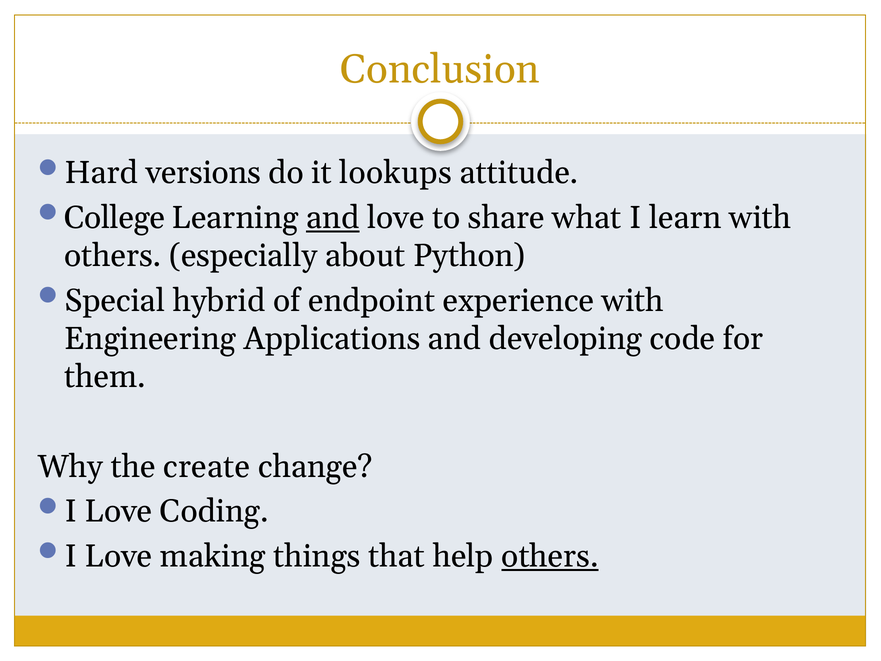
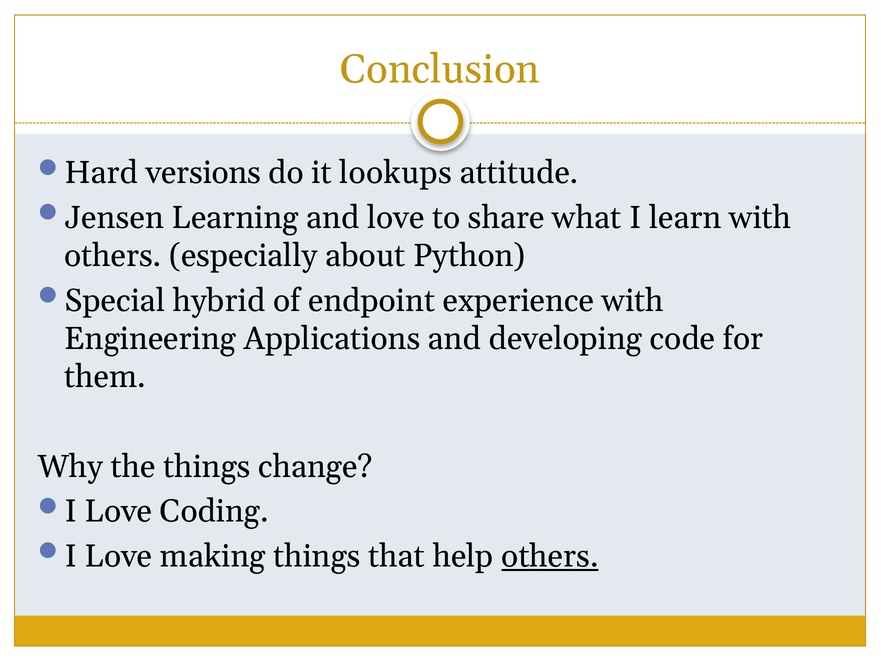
College: College -> Jensen
and at (333, 218) underline: present -> none
the create: create -> things
